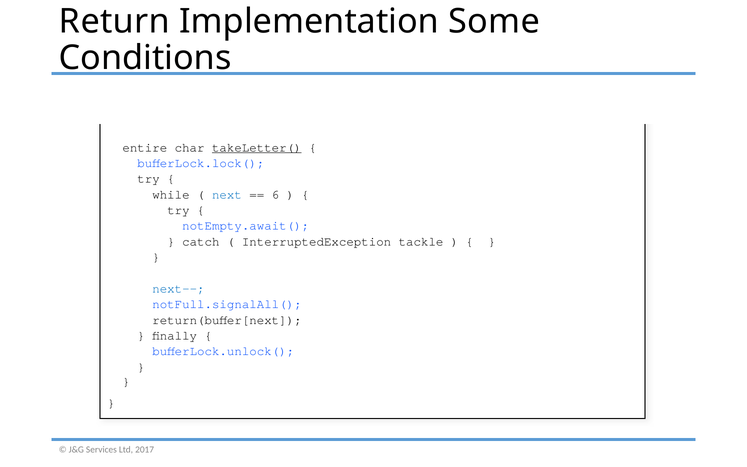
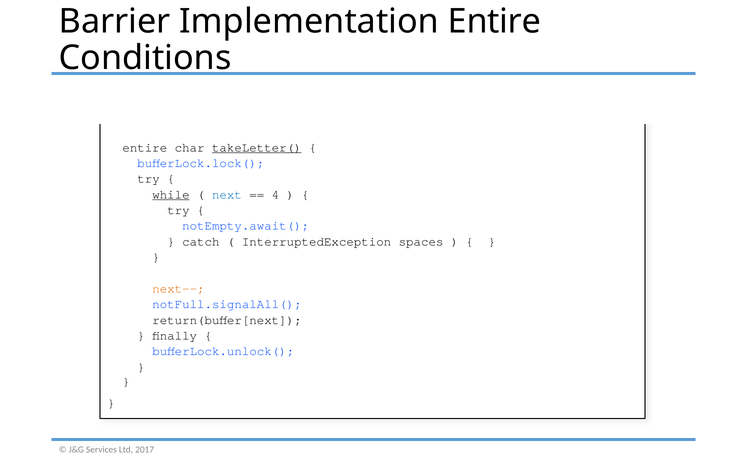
Return: Return -> Barrier
Implementation Some: Some -> Entire
while underline: none -> present
6: 6 -> 4
tackle: tackle -> spaces
next-- colour: blue -> orange
